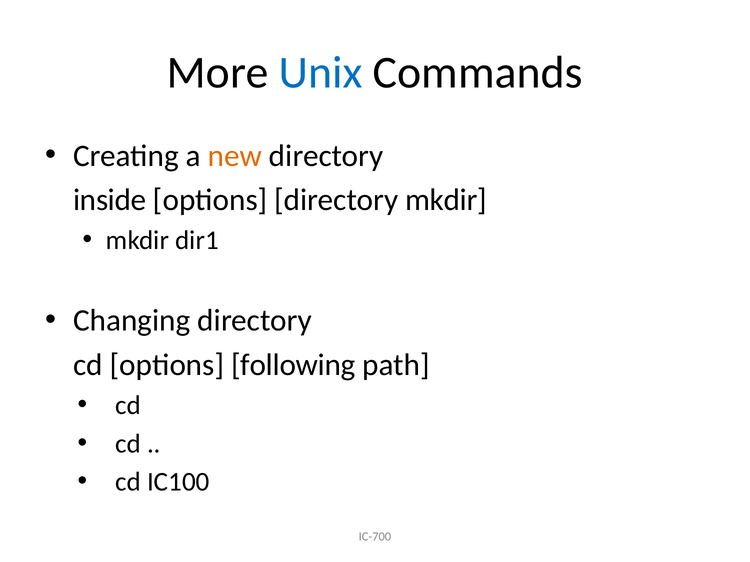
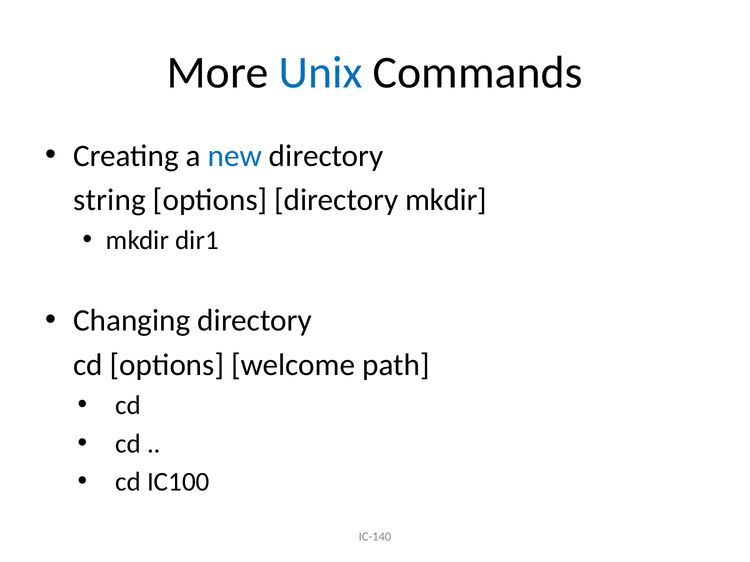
new colour: orange -> blue
inside: inside -> string
following: following -> welcome
IC-700: IC-700 -> IC-140
